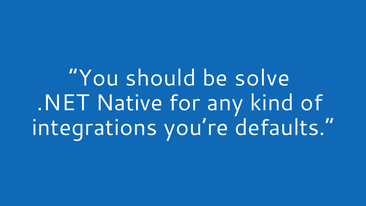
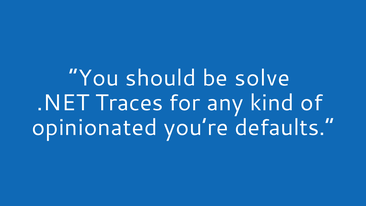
Native: Native -> Traces
integrations: integrations -> opinionated
